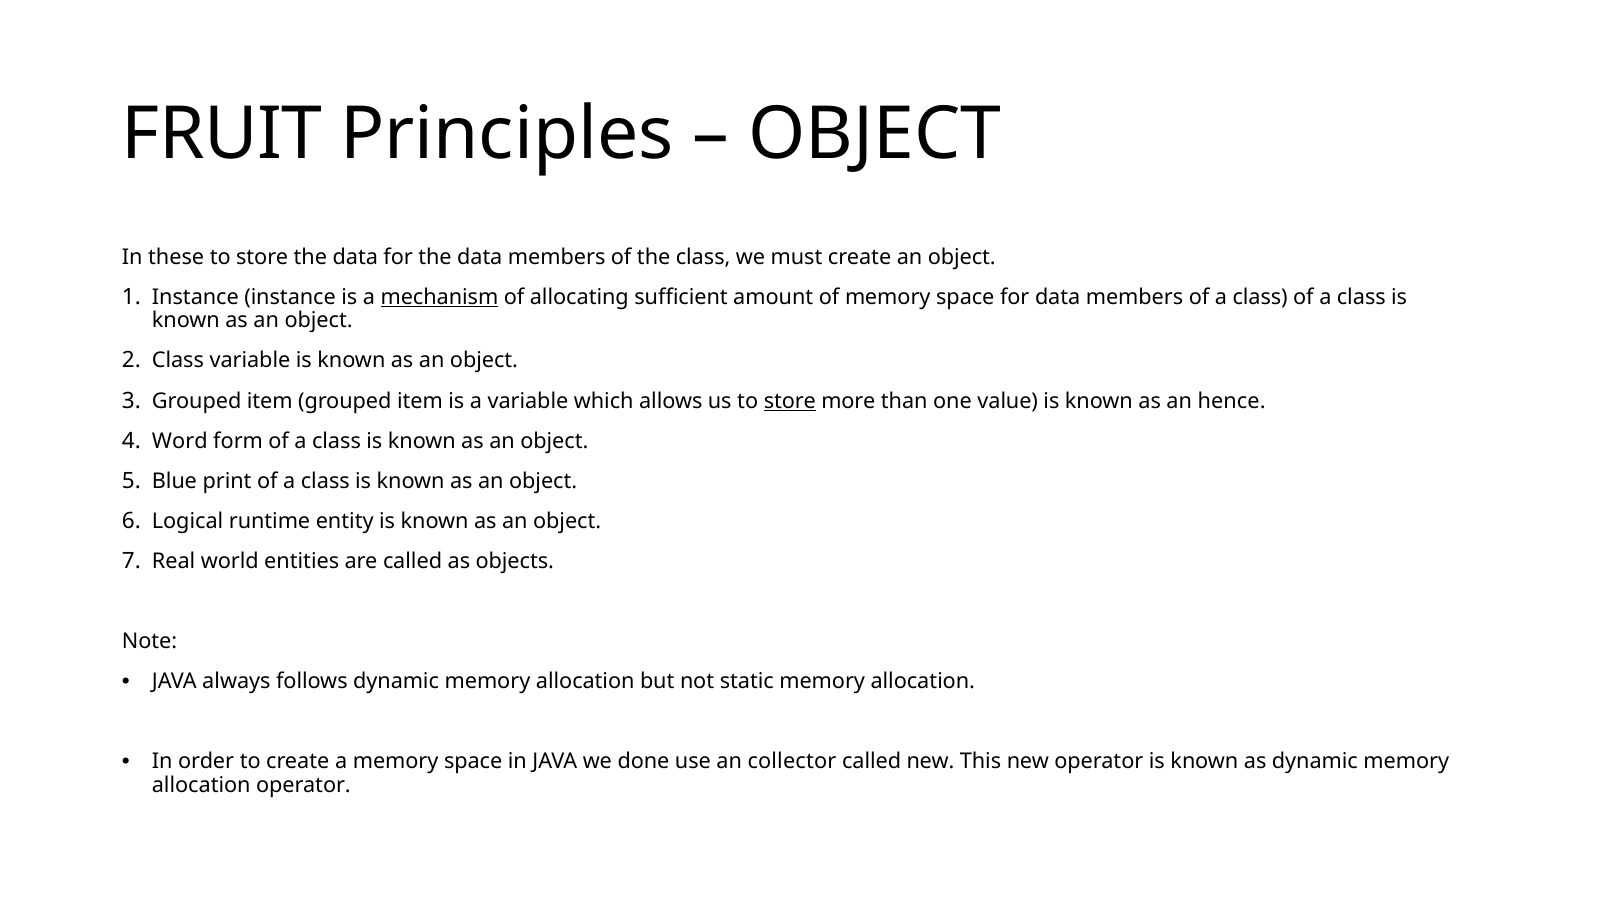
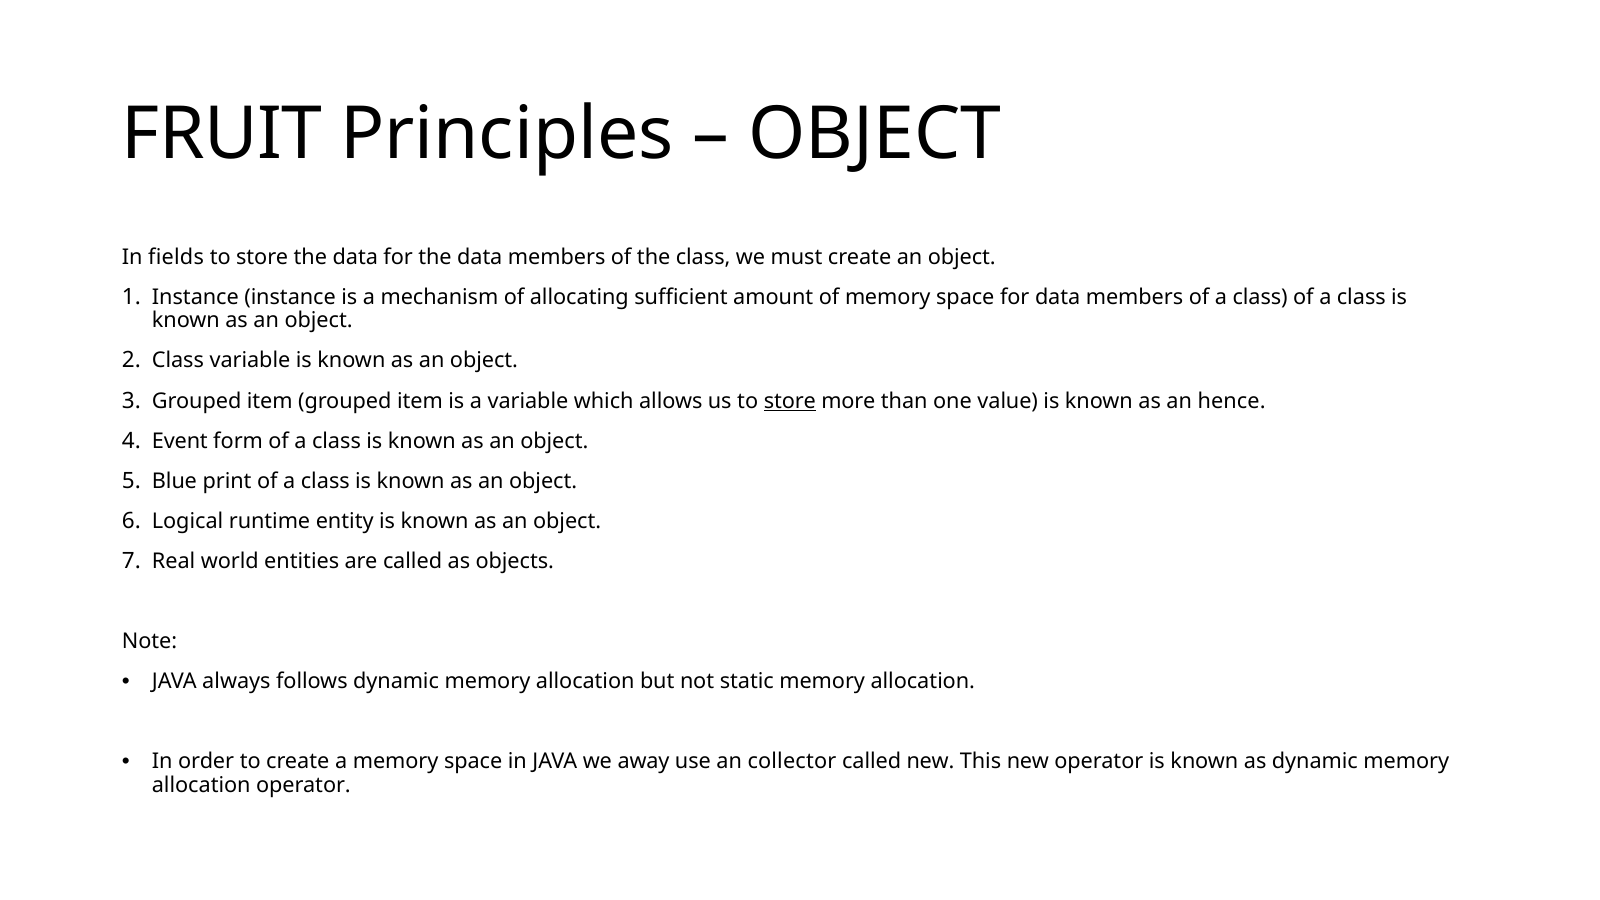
these: these -> fields
mechanism underline: present -> none
Word: Word -> Event
done: done -> away
